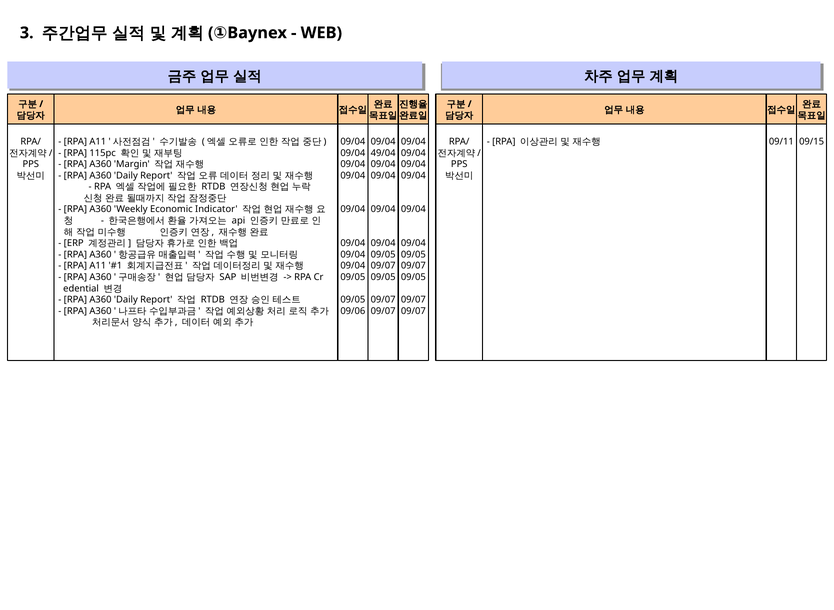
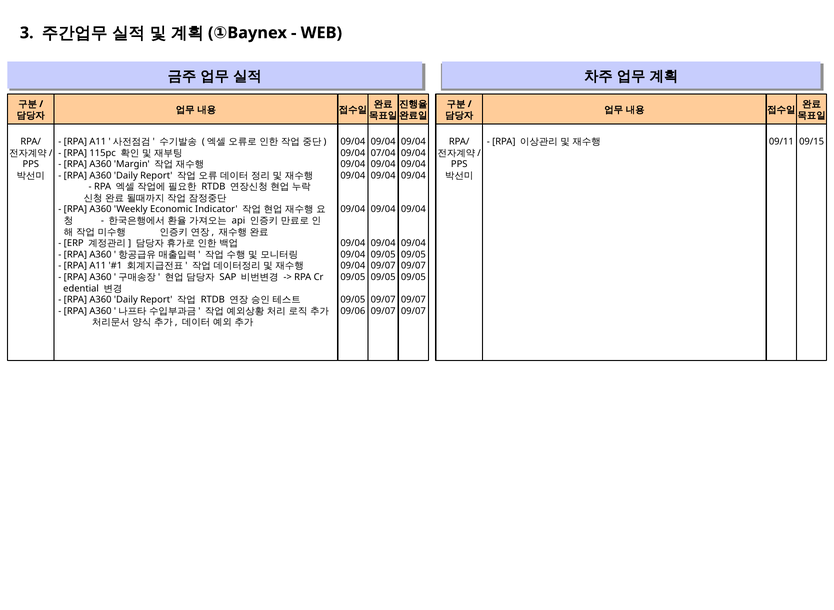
49/04: 49/04 -> 07/04
